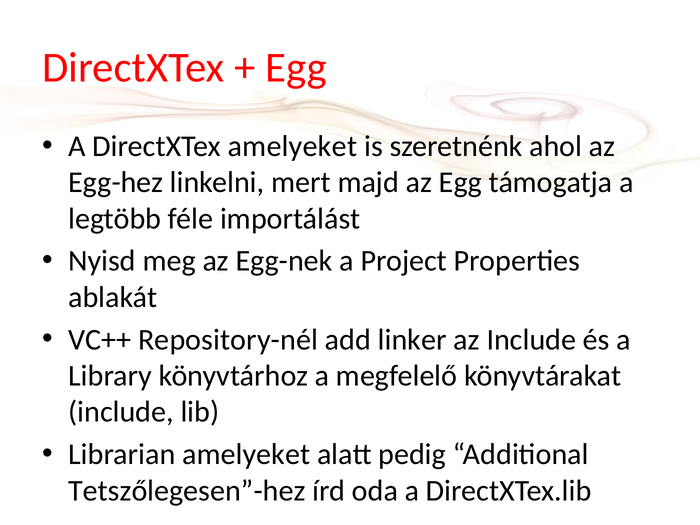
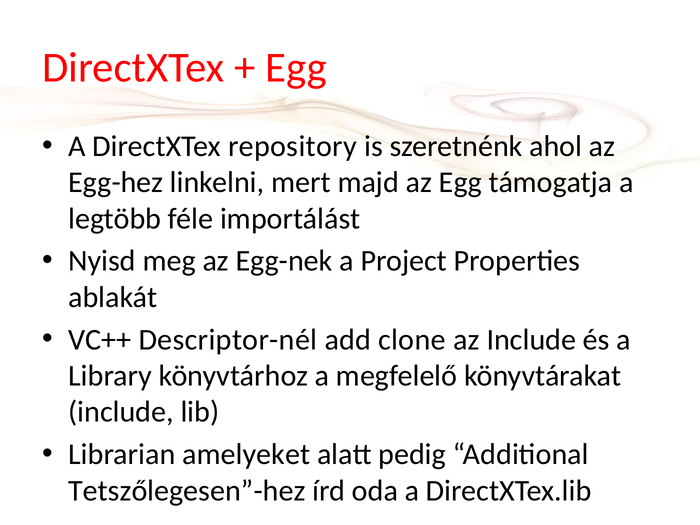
DirectXTex amelyeket: amelyeket -> repository
Repository-nél: Repository-nél -> Descriptor-nél
linker: linker -> clone
